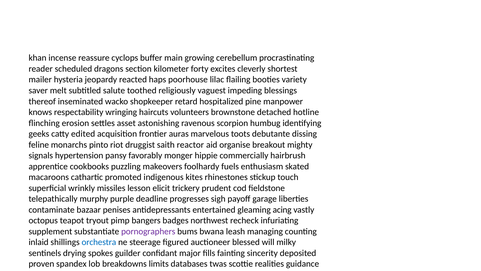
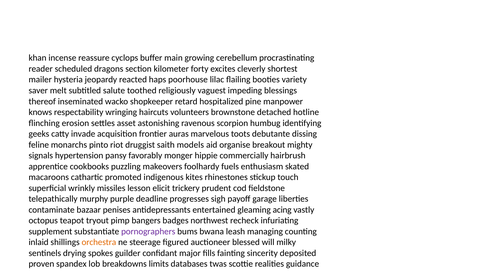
edited: edited -> invade
saith reactor: reactor -> models
orchestra colour: blue -> orange
